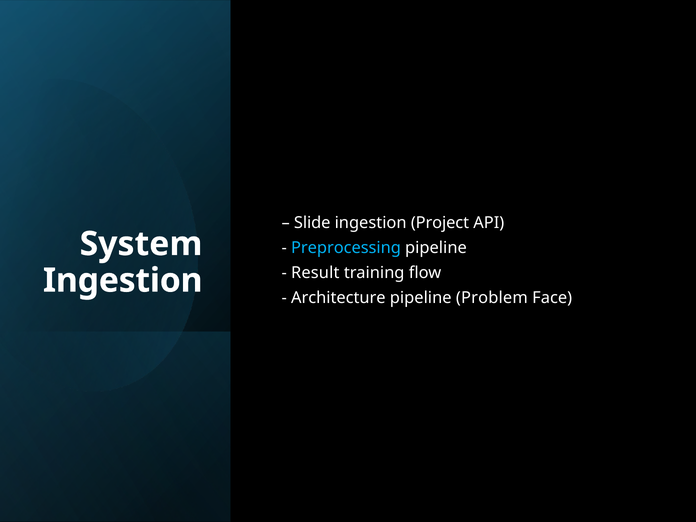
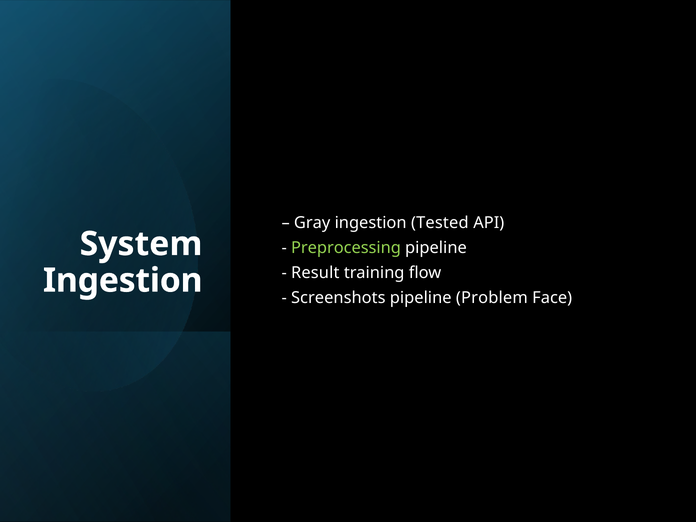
Slide: Slide -> Gray
Project: Project -> Tested
Preprocessing colour: light blue -> light green
Architecture: Architecture -> Screenshots
